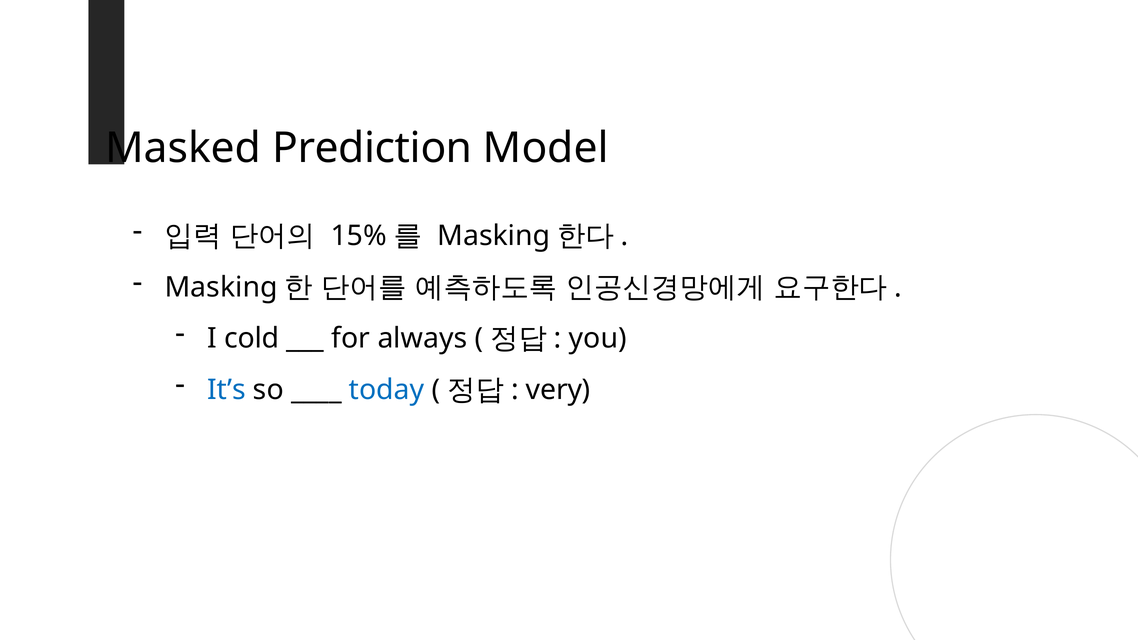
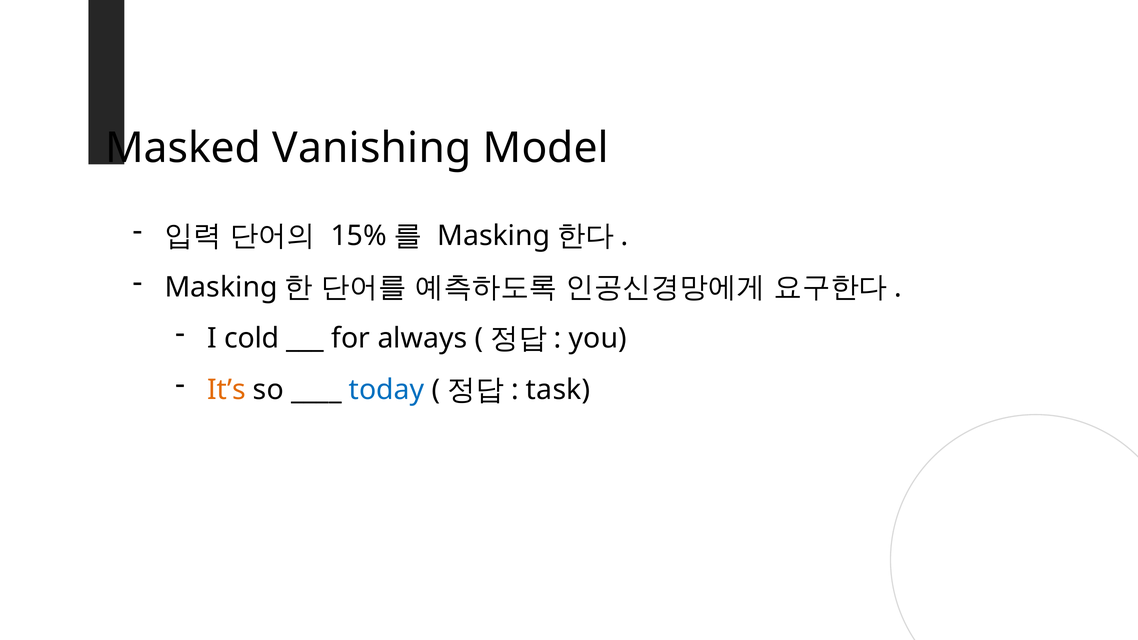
Prediction: Prediction -> Vanishing
It’s colour: blue -> orange
very: very -> task
